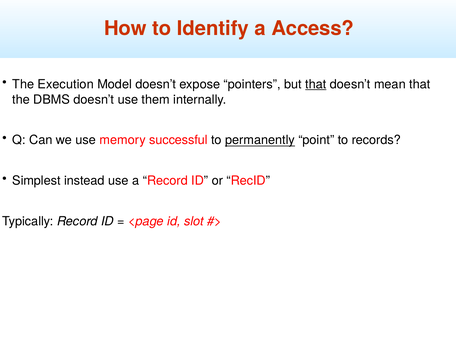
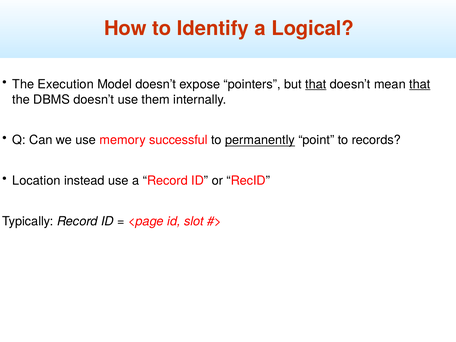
Access: Access -> Logical
that at (420, 84) underline: none -> present
Simplest: Simplest -> Location
